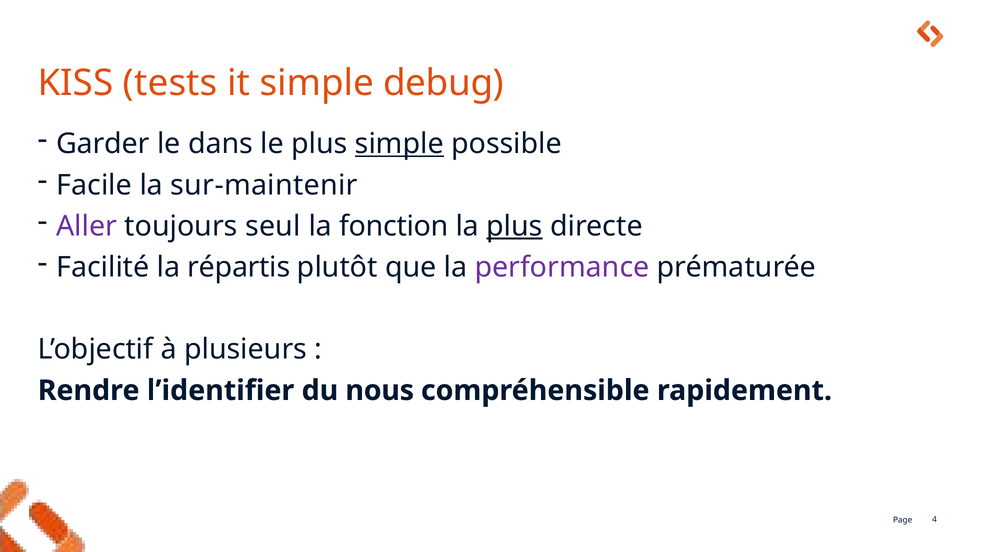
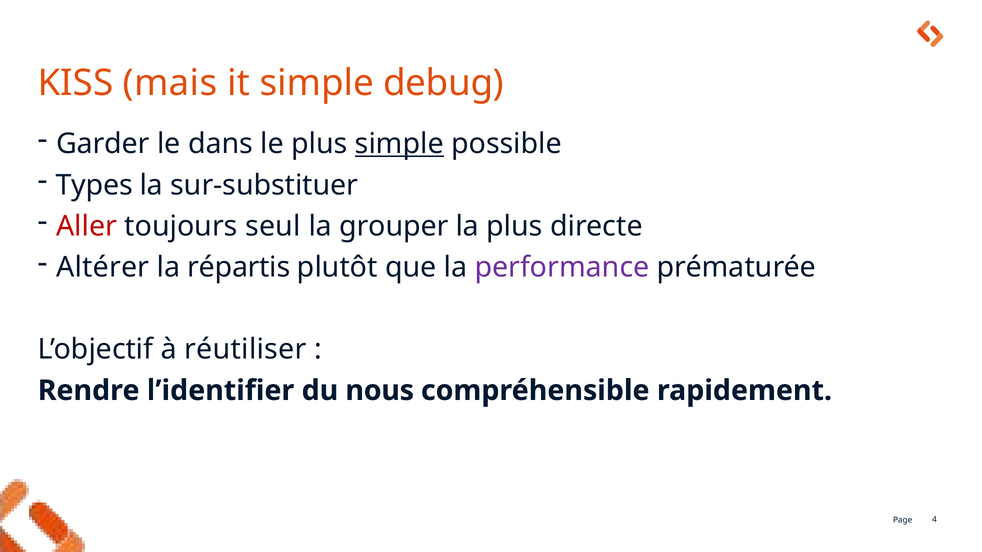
tests: tests -> mais
Facile: Facile -> Types
sur-maintenir: sur-maintenir -> sur-substituer
Aller colour: purple -> red
fonction: fonction -> grouper
plus at (515, 226) underline: present -> none
Facilité: Facilité -> Altérer
plusieurs: plusieurs -> réutiliser
